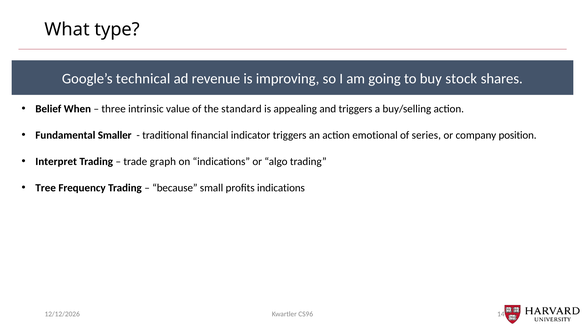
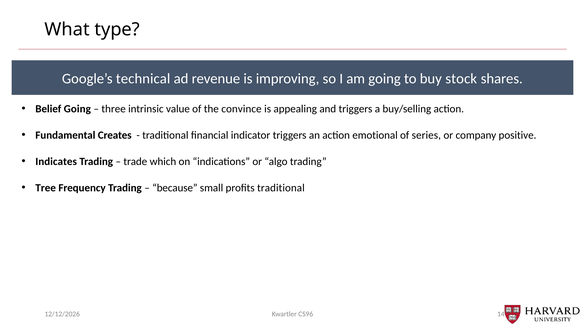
Belief When: When -> Going
standard: standard -> convince
Smaller: Smaller -> Creates
position: position -> positive
Interpret: Interpret -> Indicates
graph: graph -> which
profits indications: indications -> traditional
